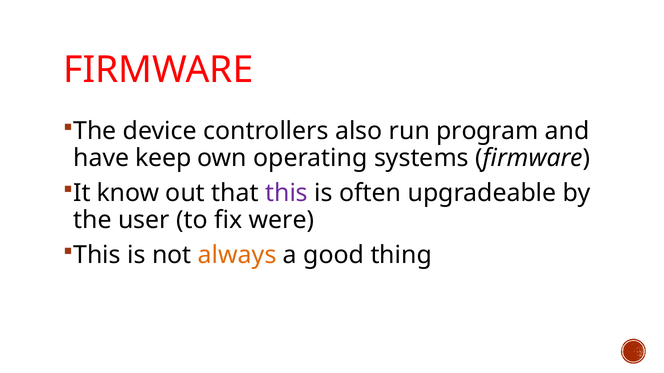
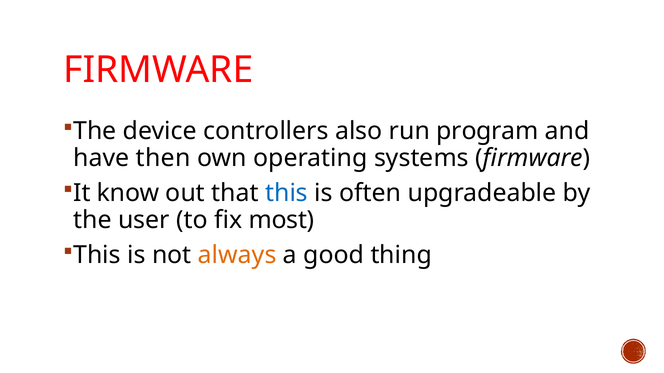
keep: keep -> then
this at (287, 193) colour: purple -> blue
were: were -> most
